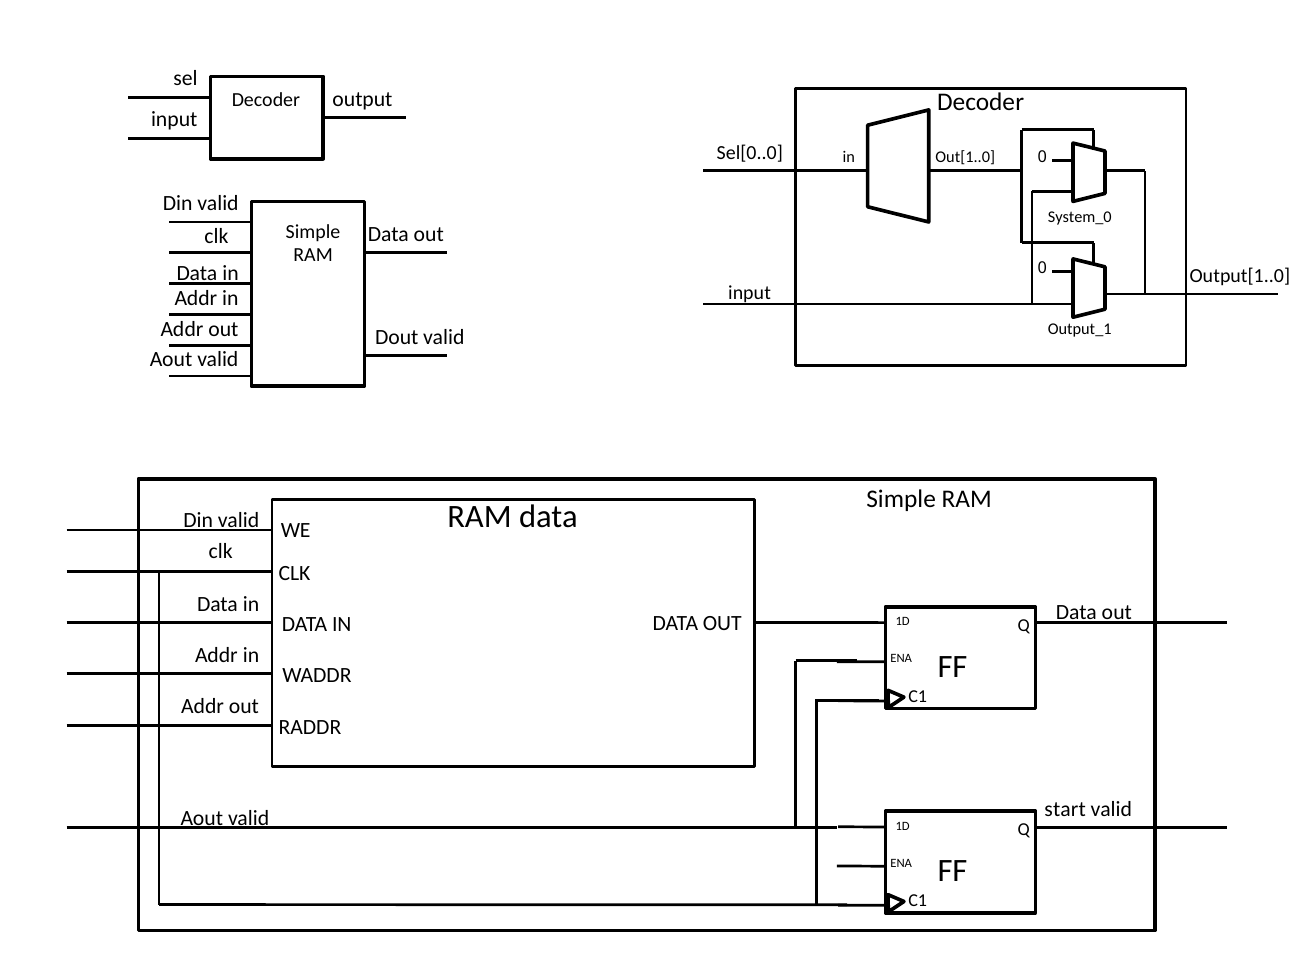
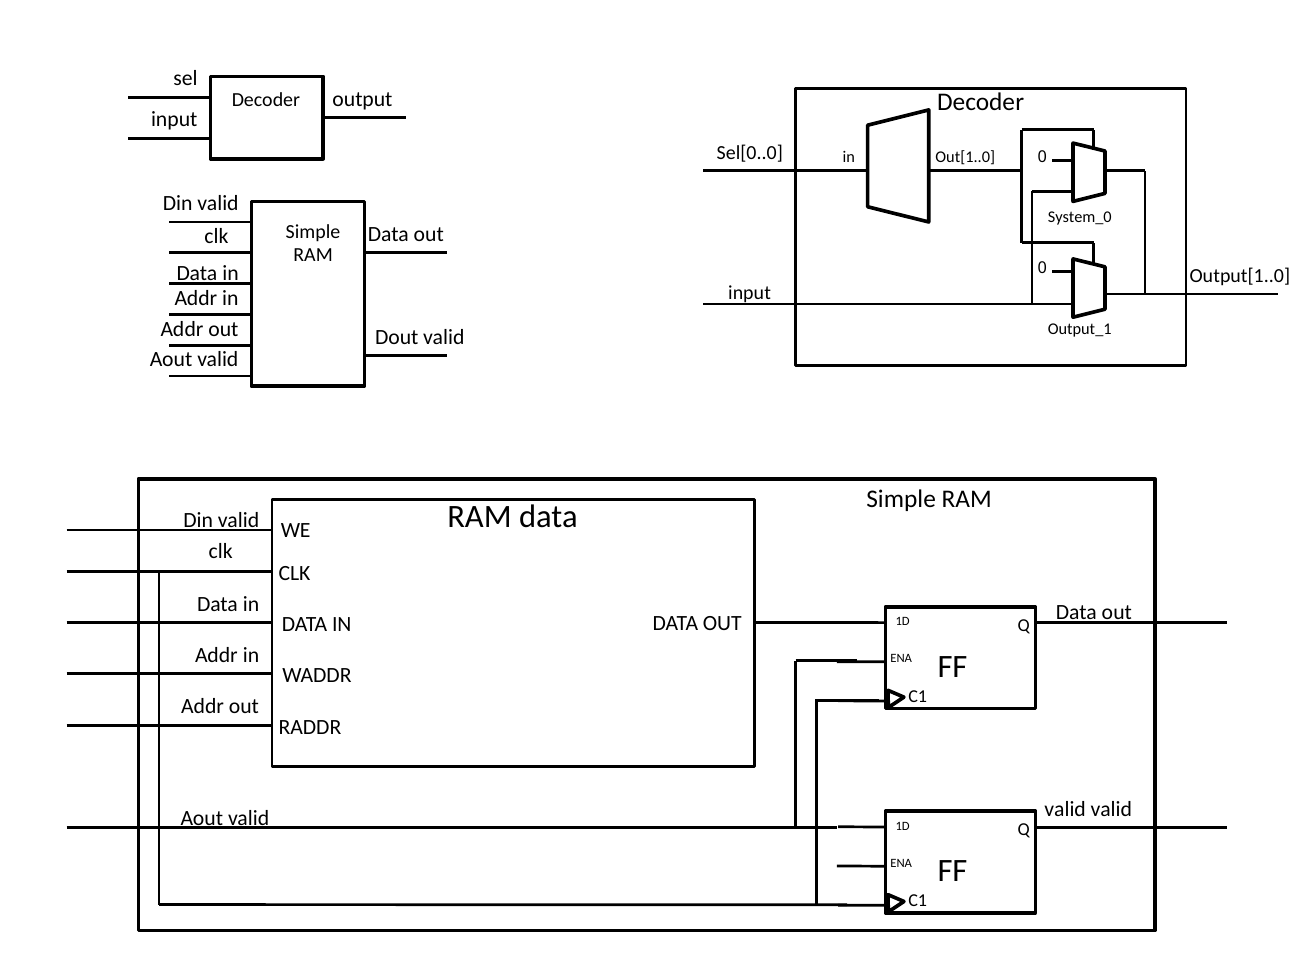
start at (1065, 809): start -> valid
